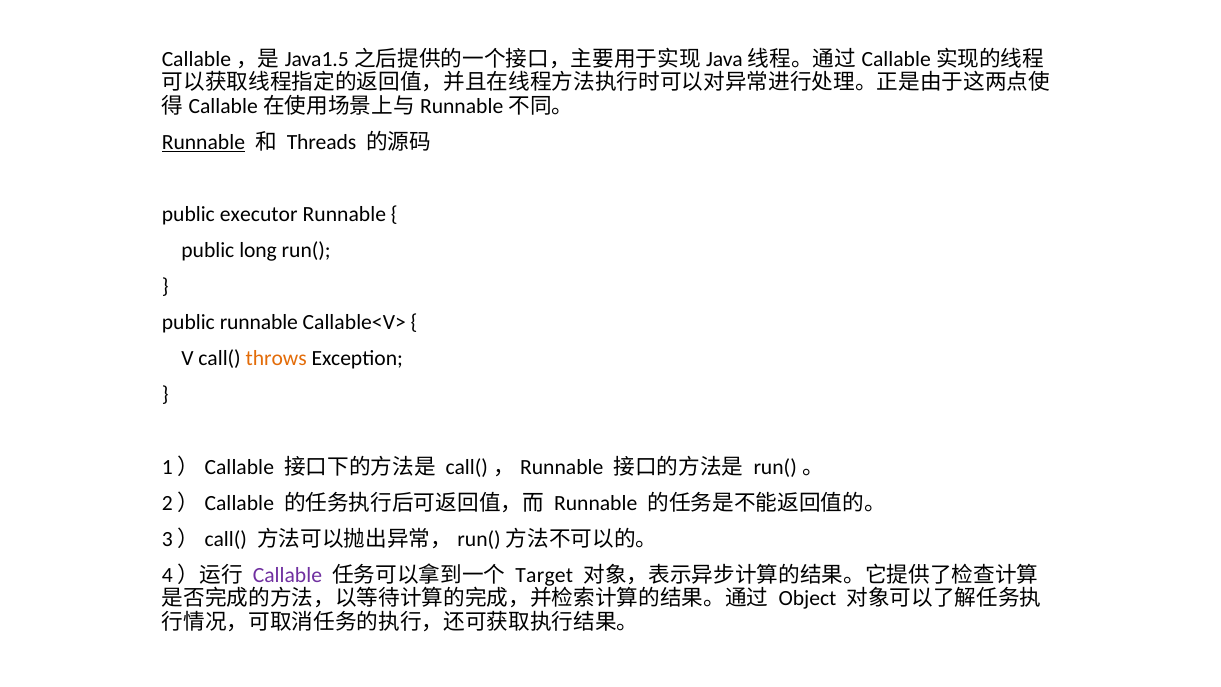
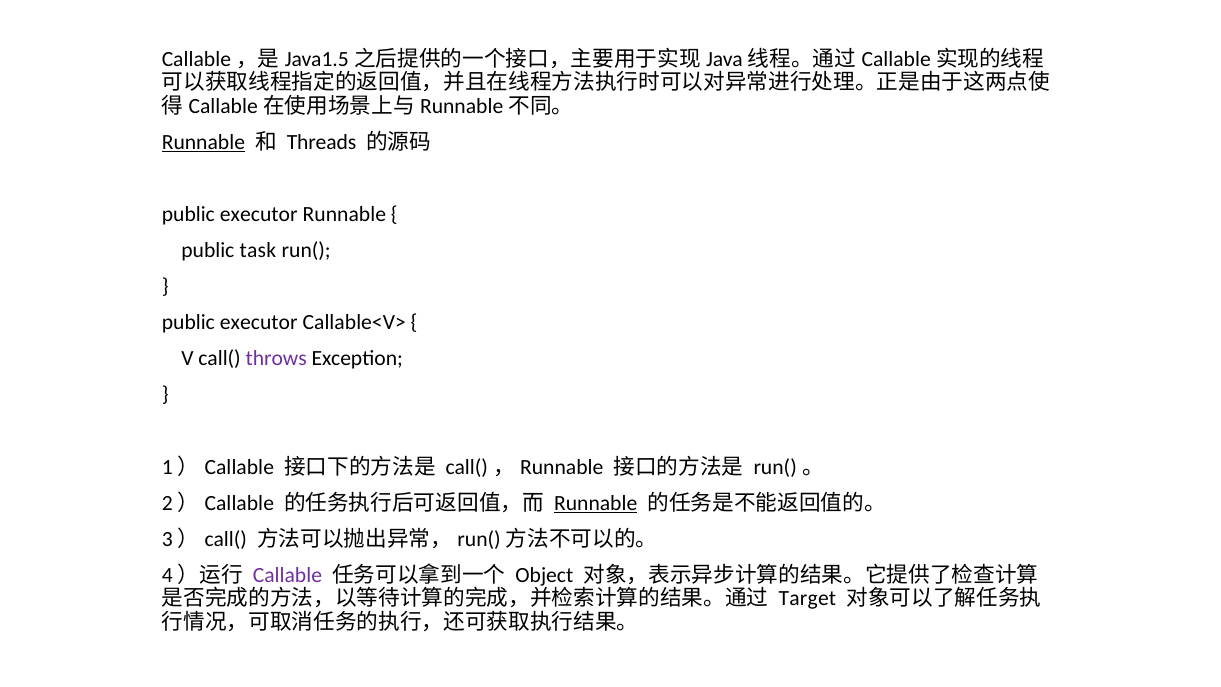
long: long -> task
runnable at (259, 322): runnable -> executor
throws colour: orange -> purple
Runnable at (596, 503) underline: none -> present
Target: Target -> Object
Object: Object -> Target
